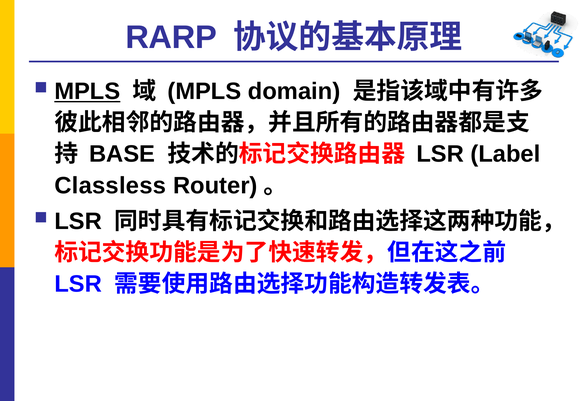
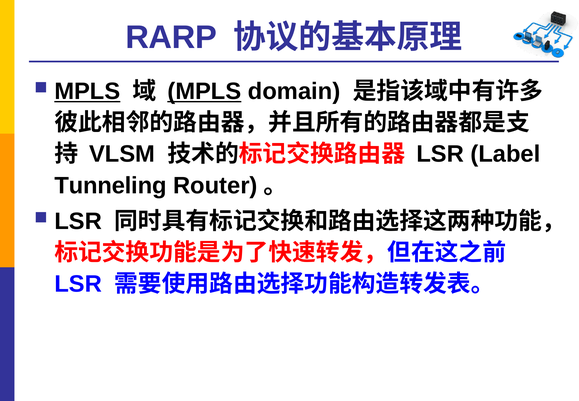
MPLS at (204, 91) underline: none -> present
BASE: BASE -> VLSM
Classless: Classless -> Tunneling
